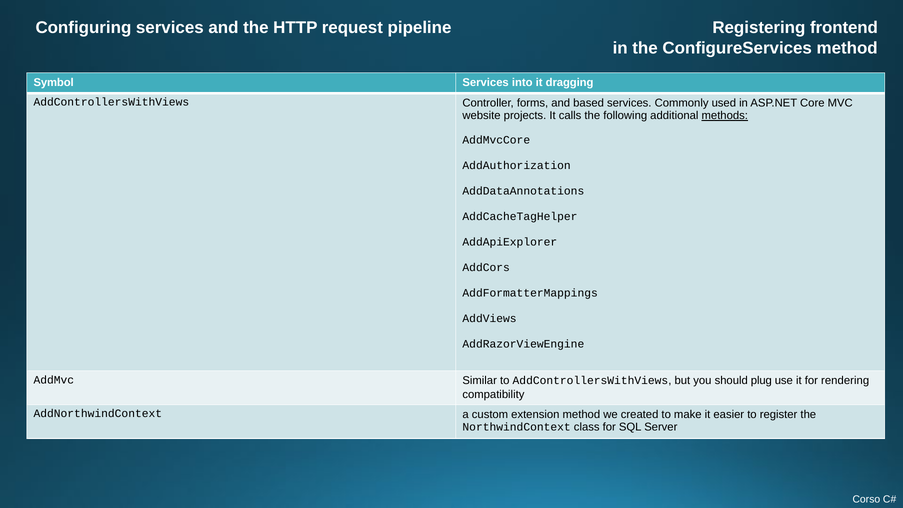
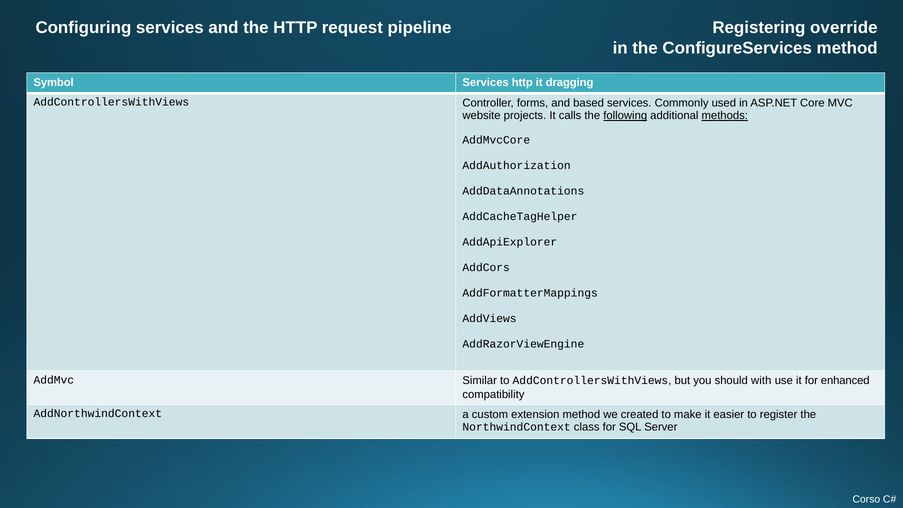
frontend: frontend -> override
Services into: into -> http
following underline: none -> present
plug: plug -> with
rendering: rendering -> enhanced
